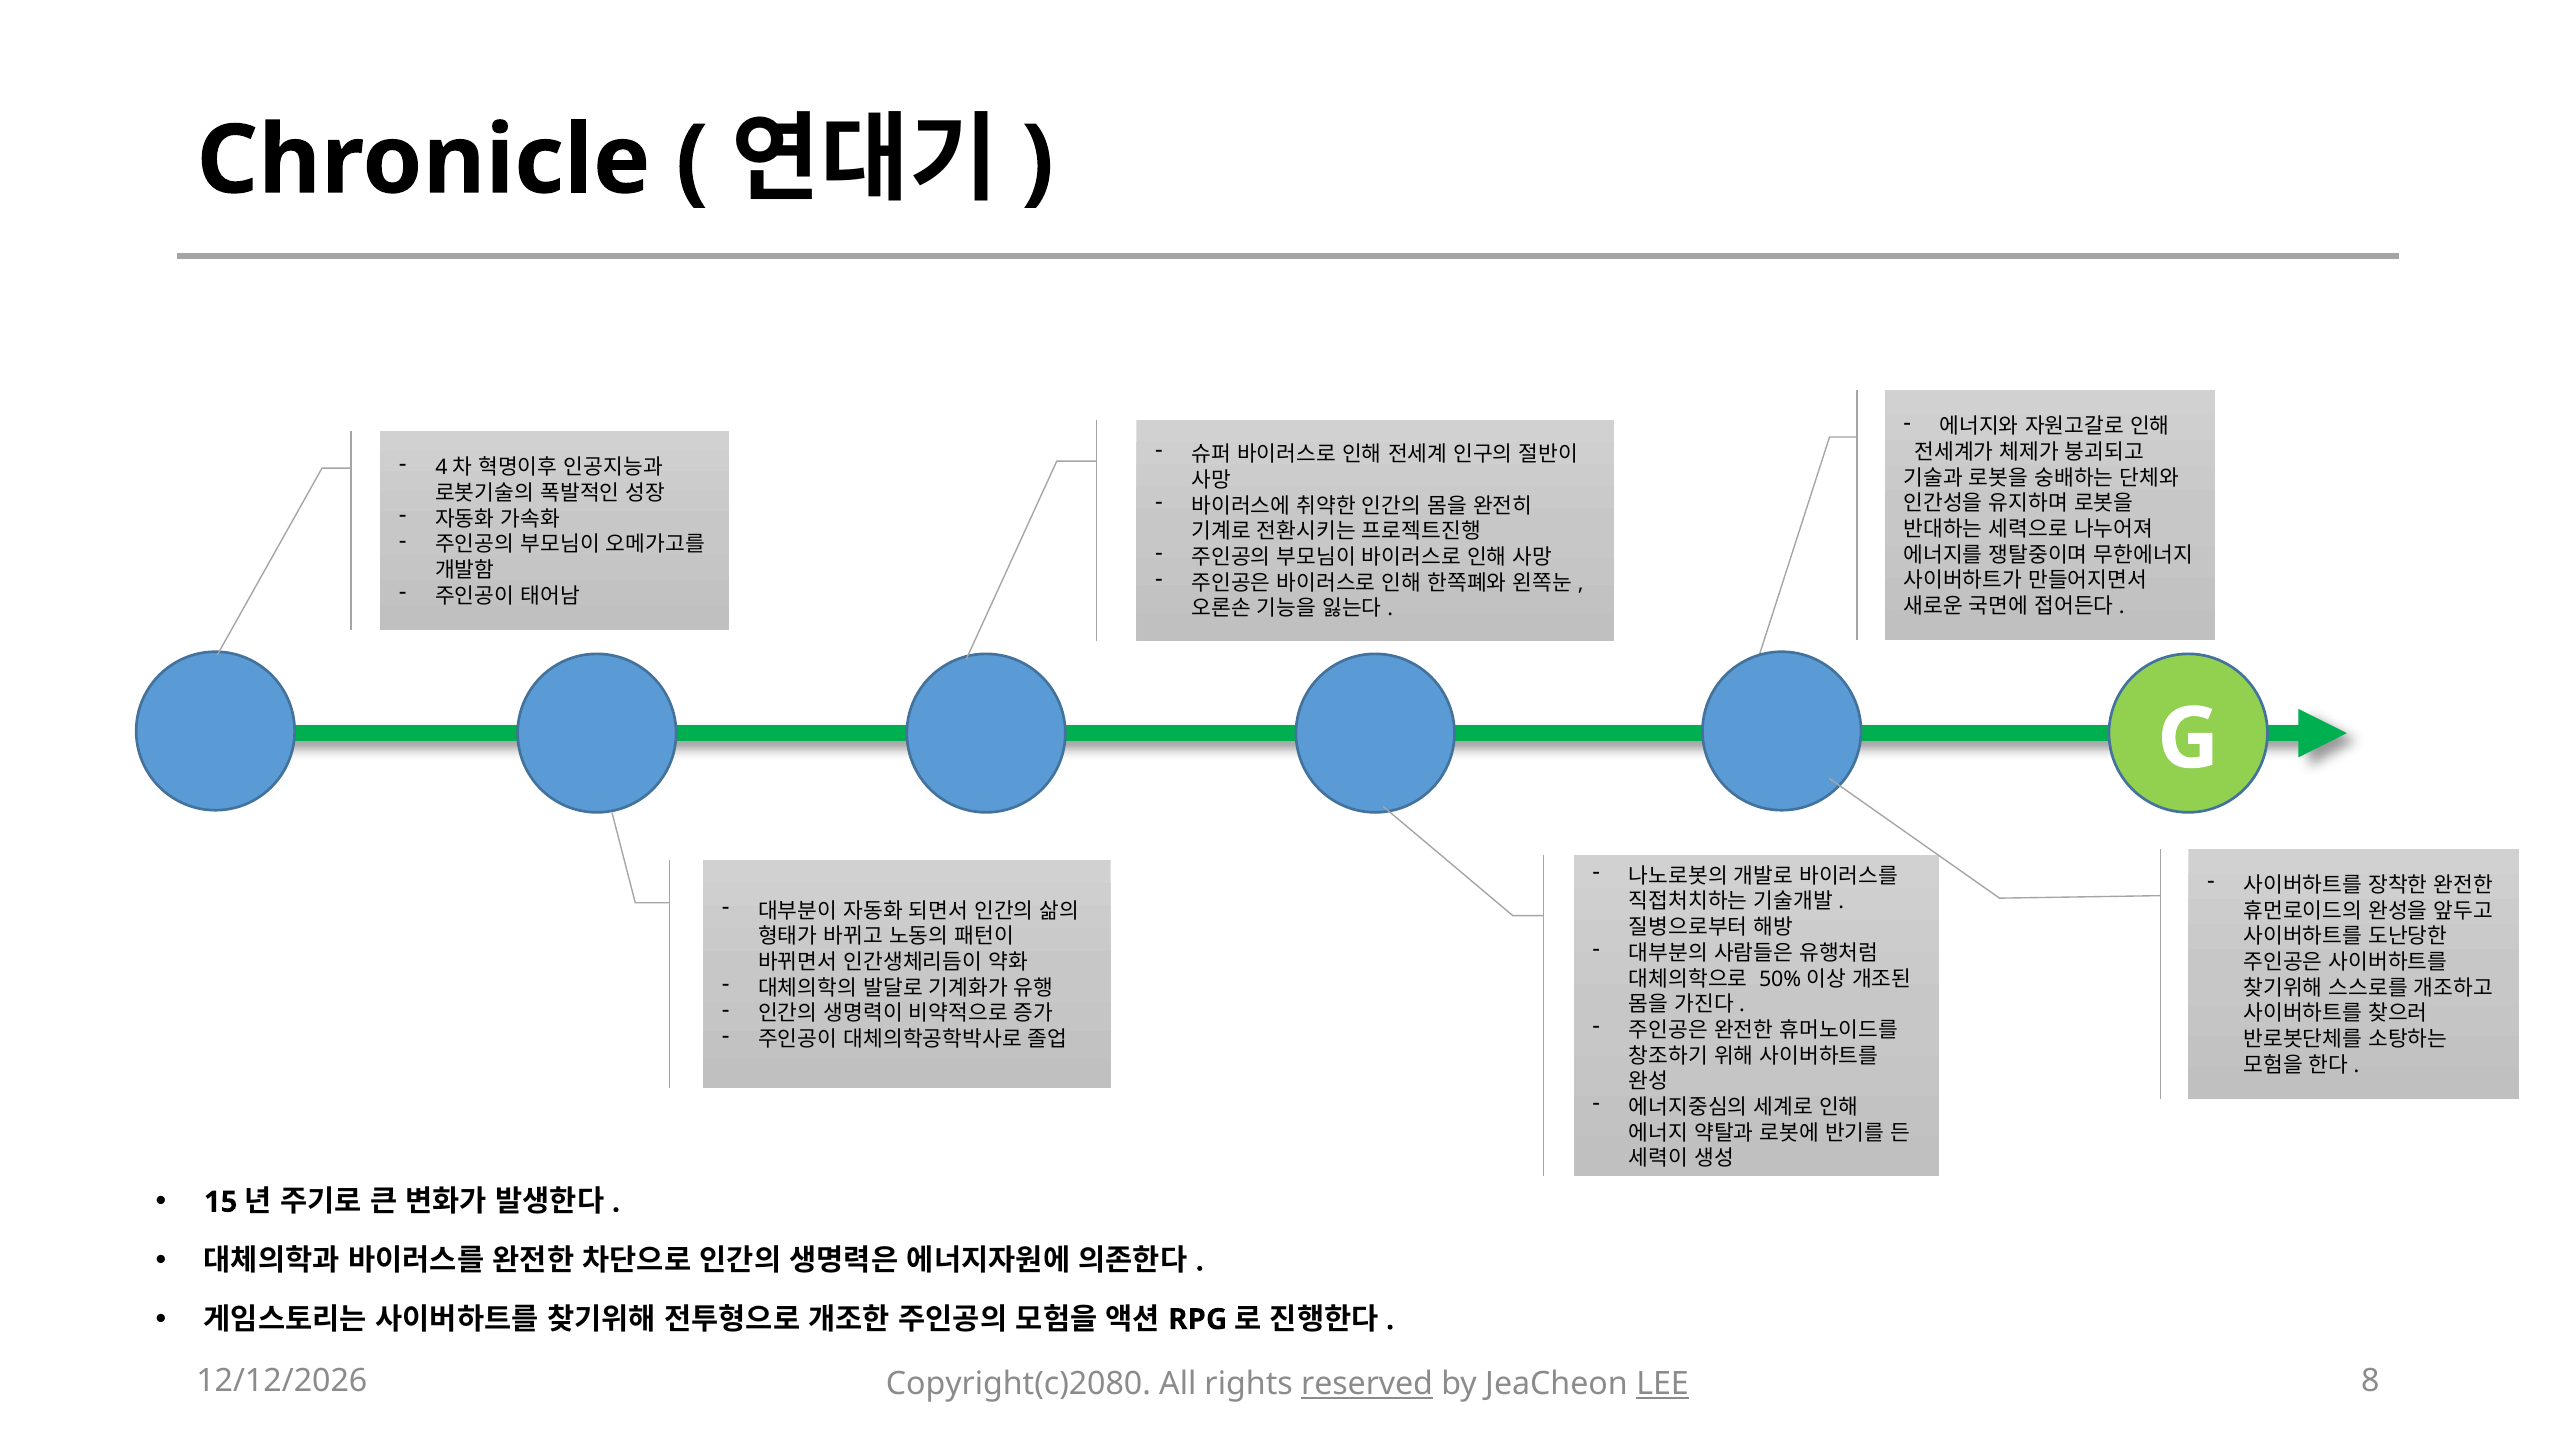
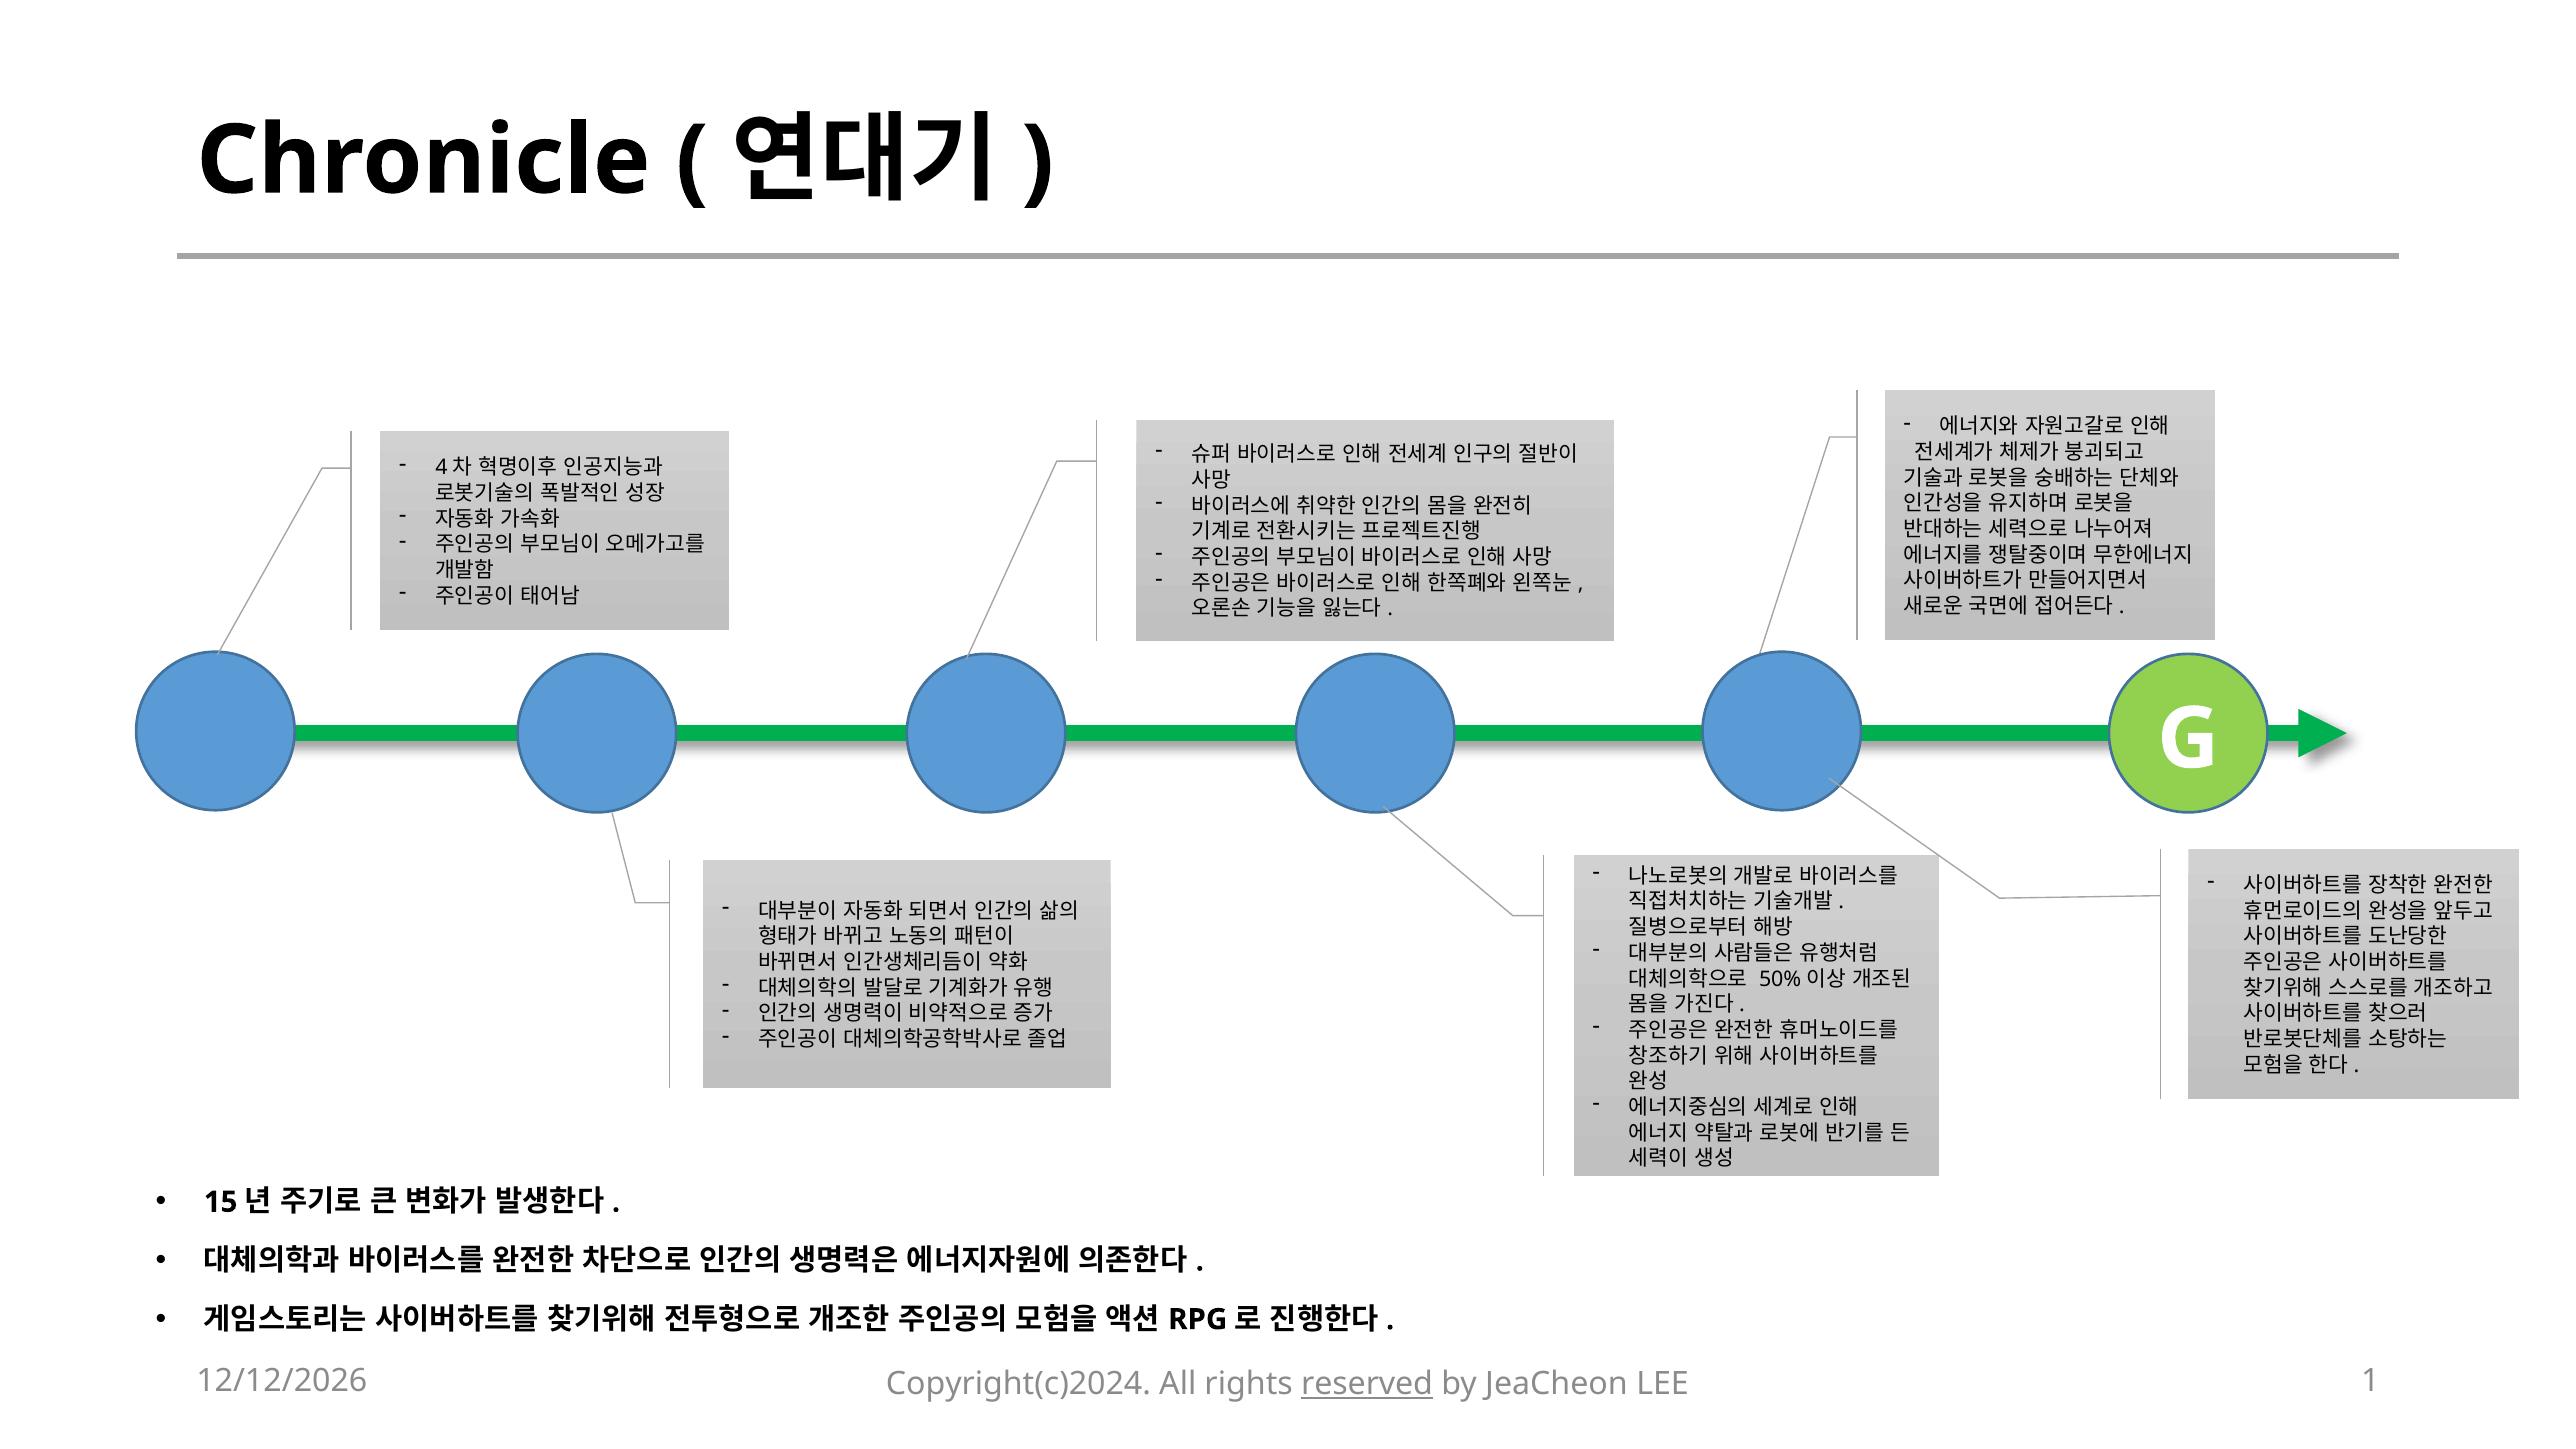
8: 8 -> 1
Copyright(c)2080: Copyright(c)2080 -> Copyright(c)2024
LEE underline: present -> none
